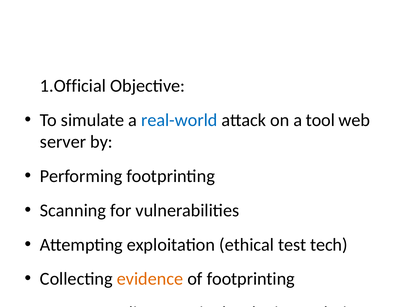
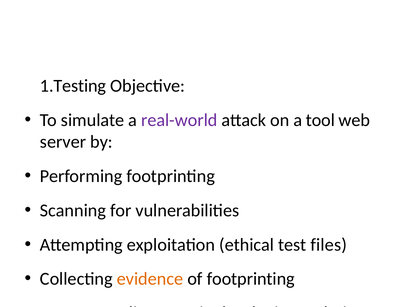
1.Official: 1.Official -> 1.Testing
real-world colour: blue -> purple
tech: tech -> files
